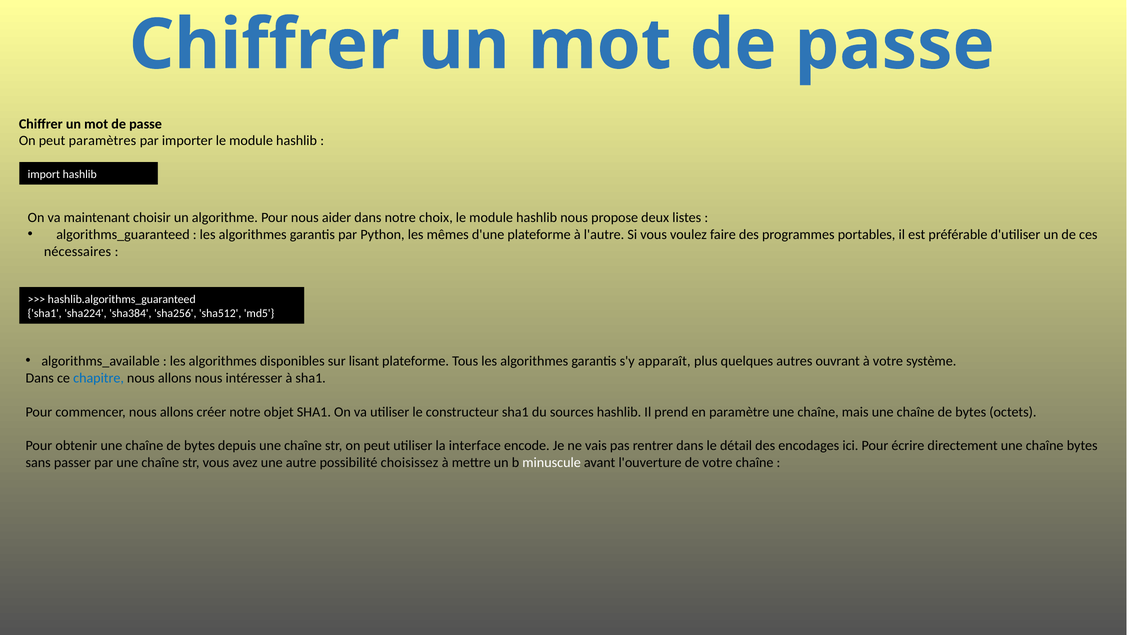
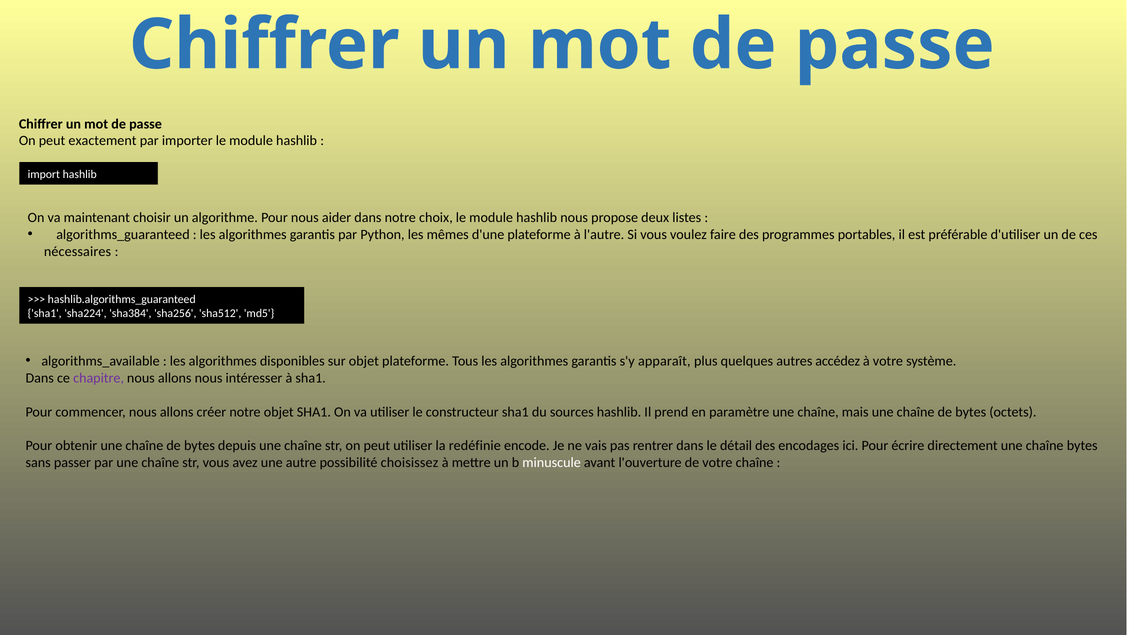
paramètres: paramètres -> exactement
sur lisant: lisant -> objet
ouvrant: ouvrant -> accédez
chapitre colour: blue -> purple
interface: interface -> redéfinie
